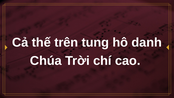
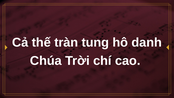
trên: trên -> tràn
